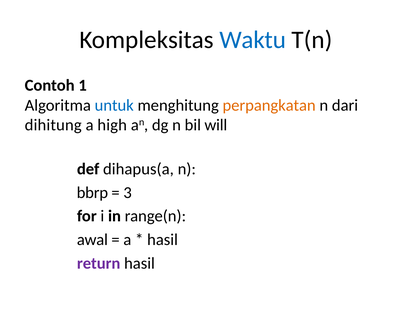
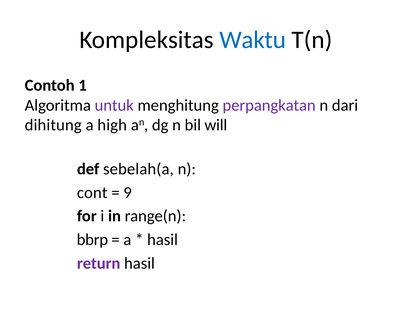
untuk colour: blue -> purple
perpangkatan colour: orange -> purple
dihapus(a: dihapus(a -> sebelah(a
bbrp: bbrp -> cont
3: 3 -> 9
awal: awal -> bbrp
